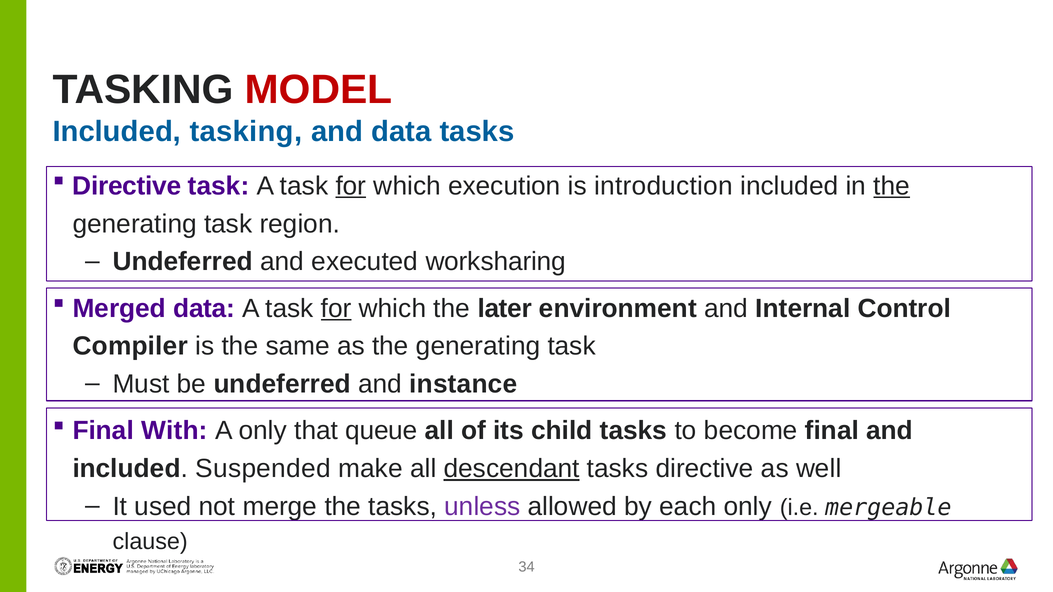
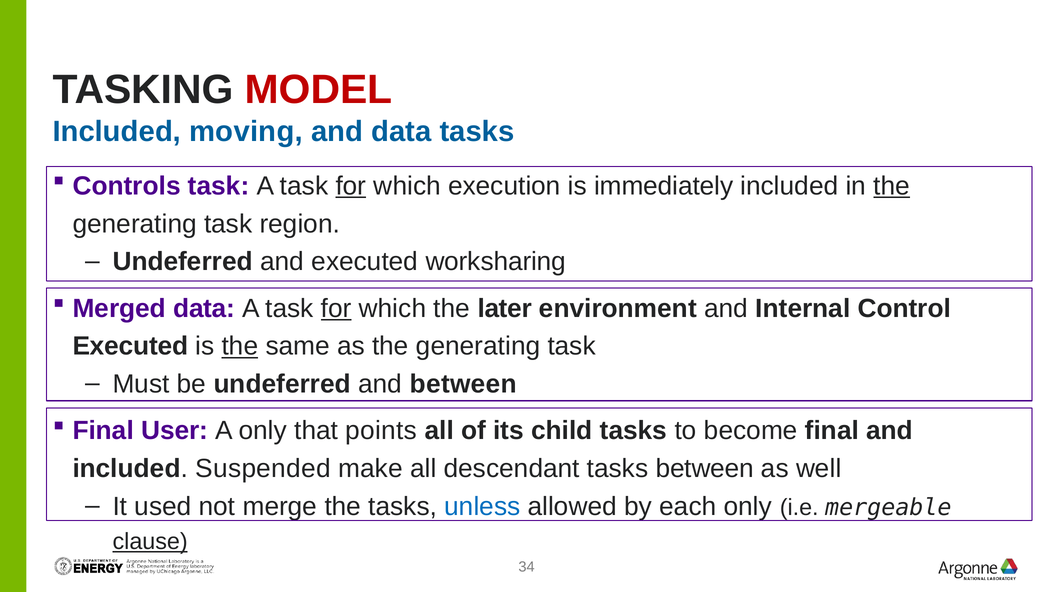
Included tasking: tasking -> moving
Directive at (127, 186): Directive -> Controls
introduction: introduction -> immediately
Compiler at (130, 346): Compiler -> Executed
the at (240, 346) underline: none -> present
and instance: instance -> between
With: With -> User
queue: queue -> points
descendant underline: present -> none
tasks directive: directive -> between
unless colour: purple -> blue
clause underline: none -> present
